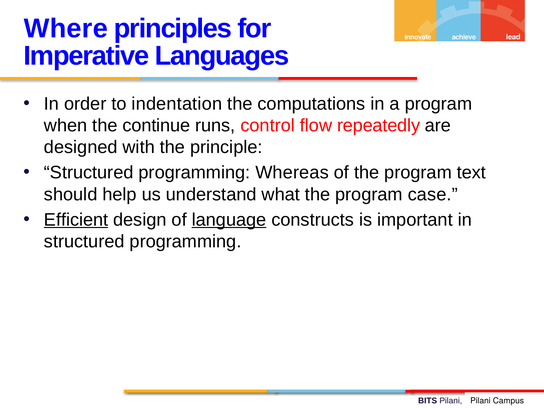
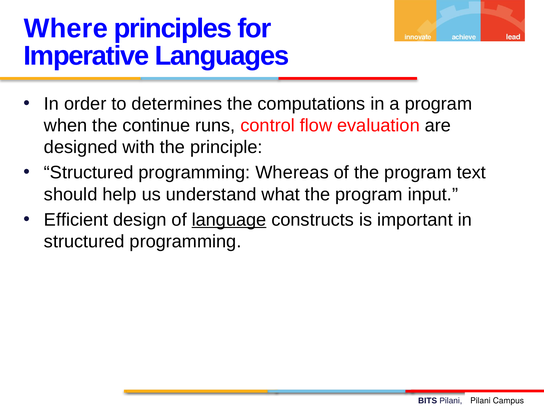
indentation: indentation -> determines
repeatedly: repeatedly -> evaluation
case: case -> input
Efficient underline: present -> none
